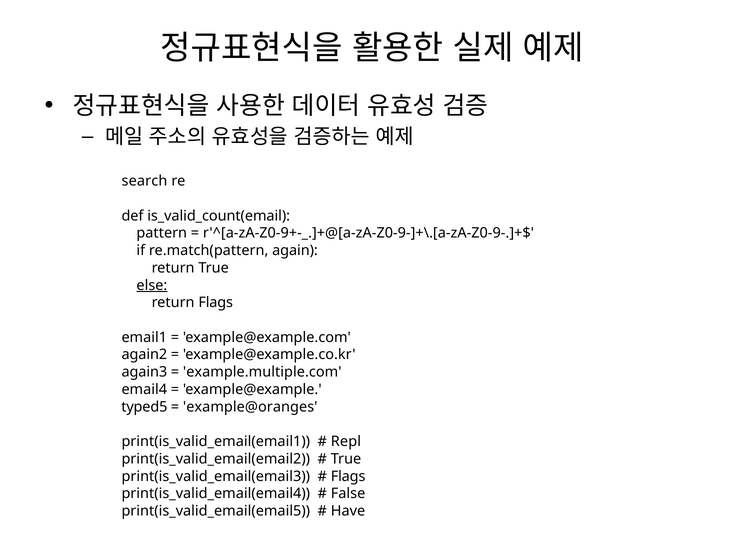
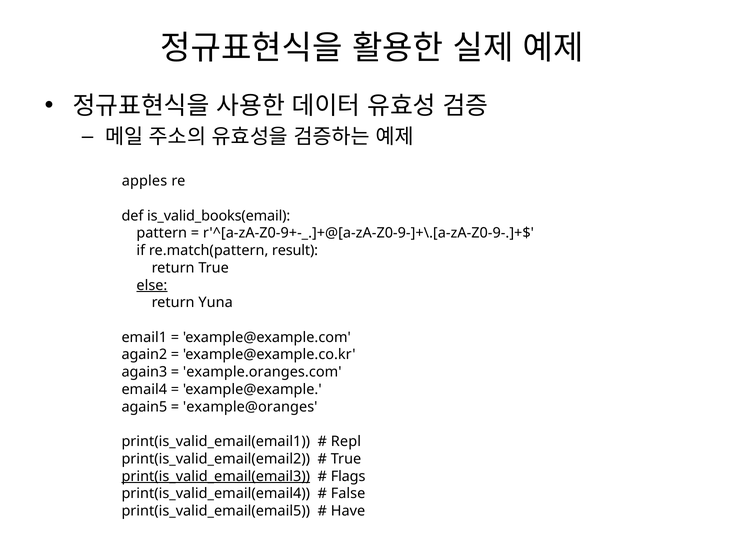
search: search -> apples
is_valid_count(email: is_valid_count(email -> is_valid_books(email
again: again -> result
return Flags: Flags -> Yuna
example.multiple.com: example.multiple.com -> example.oranges.com
typed5: typed5 -> again5
print(is_valid_email(email3 underline: none -> present
